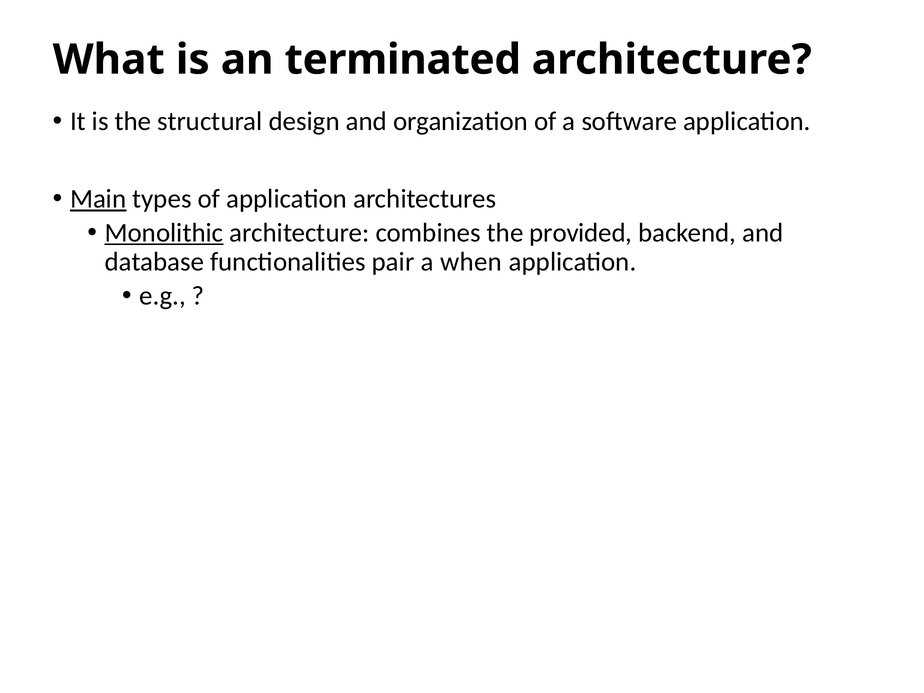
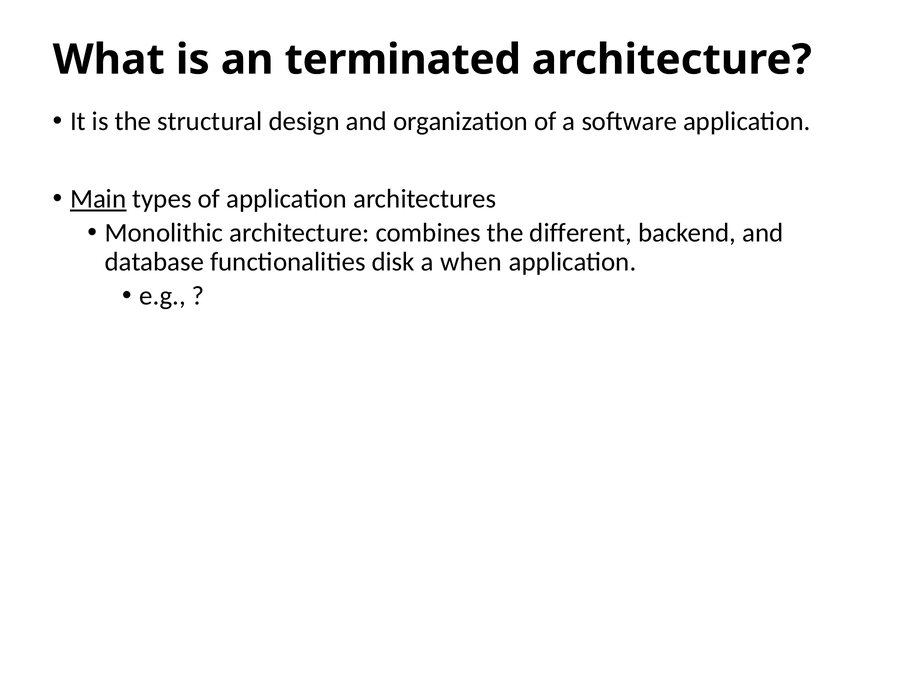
Monolithic underline: present -> none
provided: provided -> different
pair: pair -> disk
